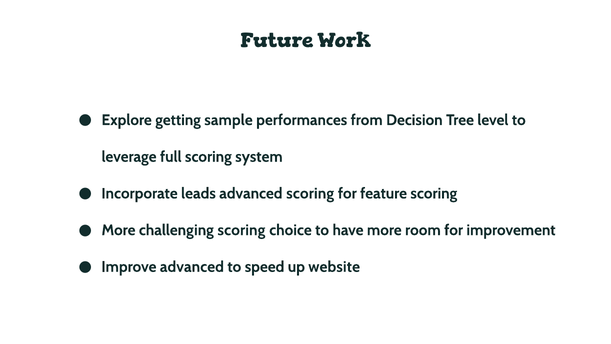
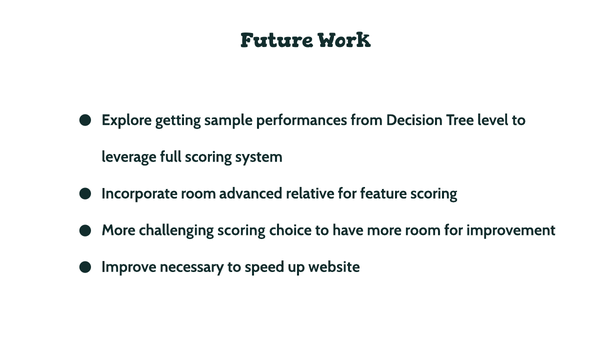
Incorporate leads: leads -> room
advanced scoring: scoring -> relative
Improve advanced: advanced -> necessary
